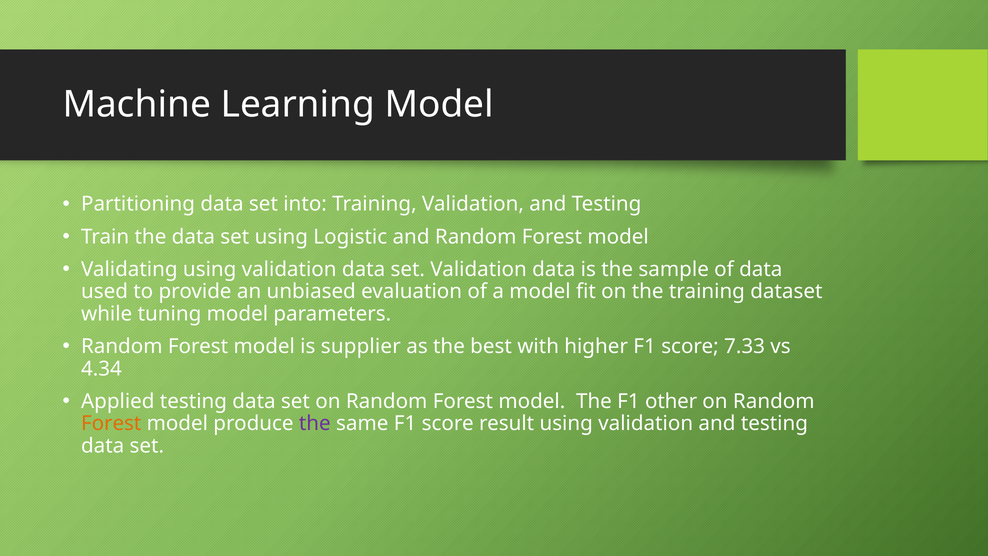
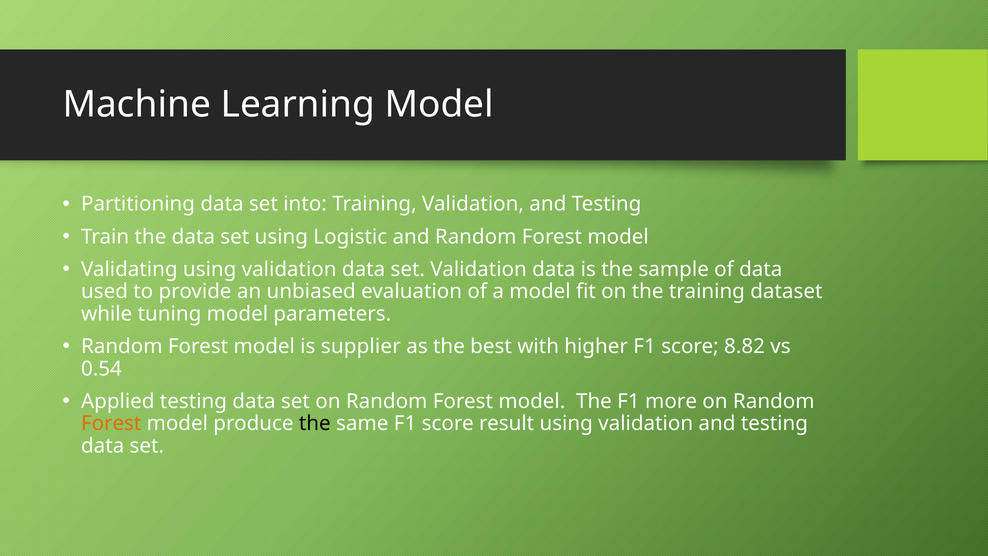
7.33: 7.33 -> 8.82
4.34: 4.34 -> 0.54
other: other -> more
the at (315, 423) colour: purple -> black
